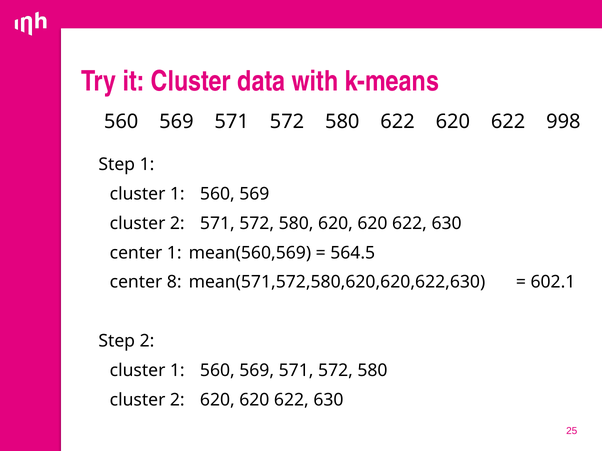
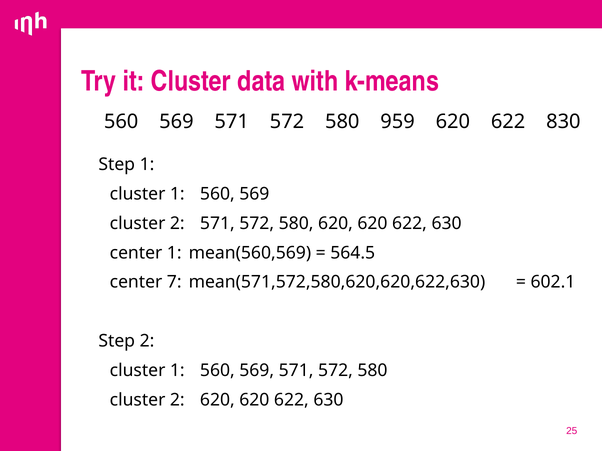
580 622: 622 -> 959
998: 998 -> 830
8: 8 -> 7
